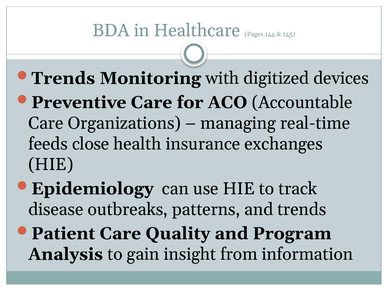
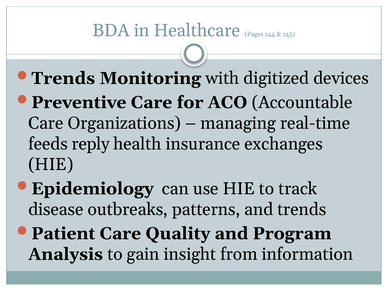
close: close -> reply
